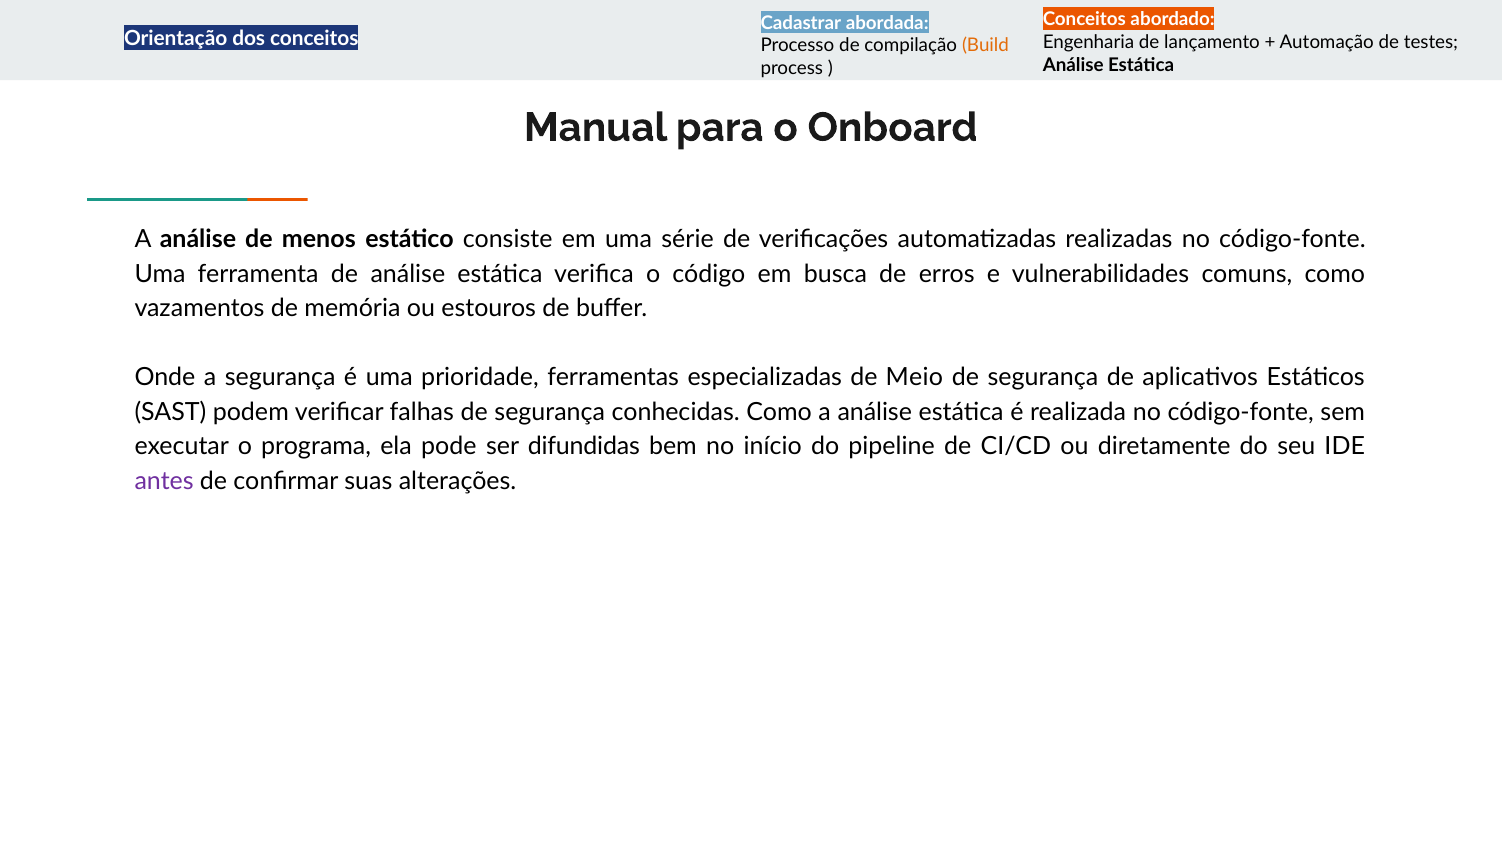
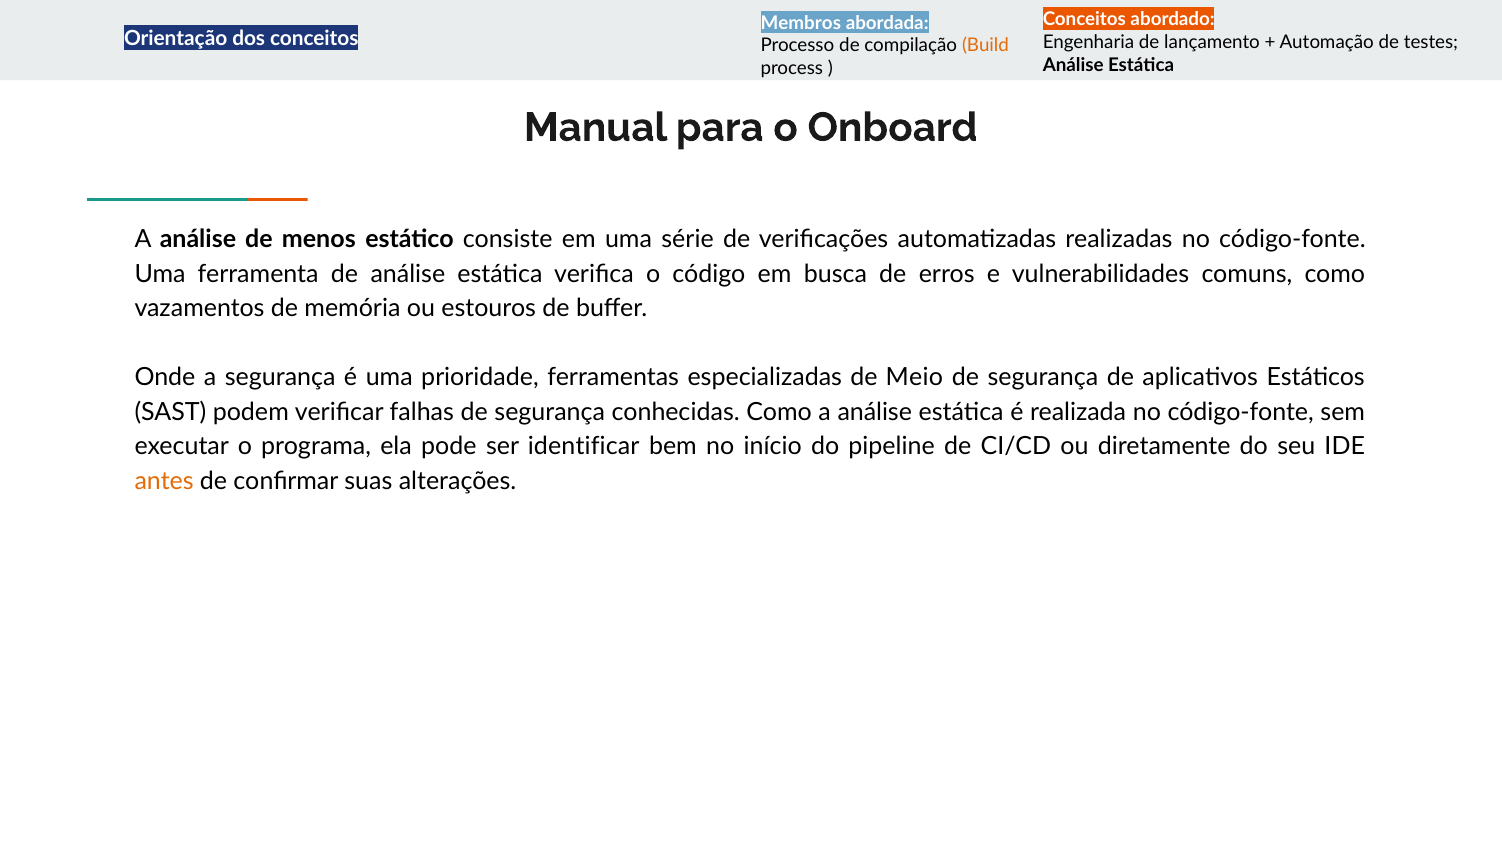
Cadastrar: Cadastrar -> Membros
difundidas: difundidas -> identificar
antes colour: purple -> orange
